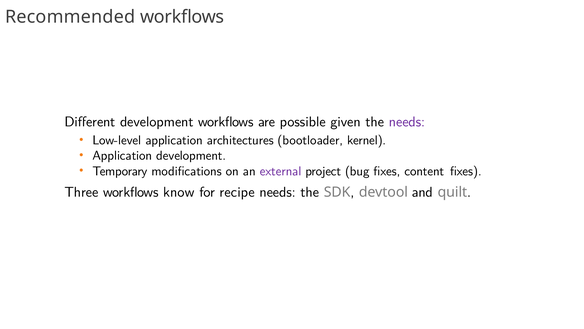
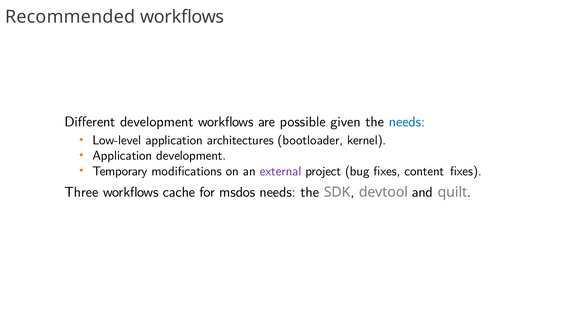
needs at (407, 122) colour: purple -> blue
know: know -> cache
recipe: recipe -> msdos
